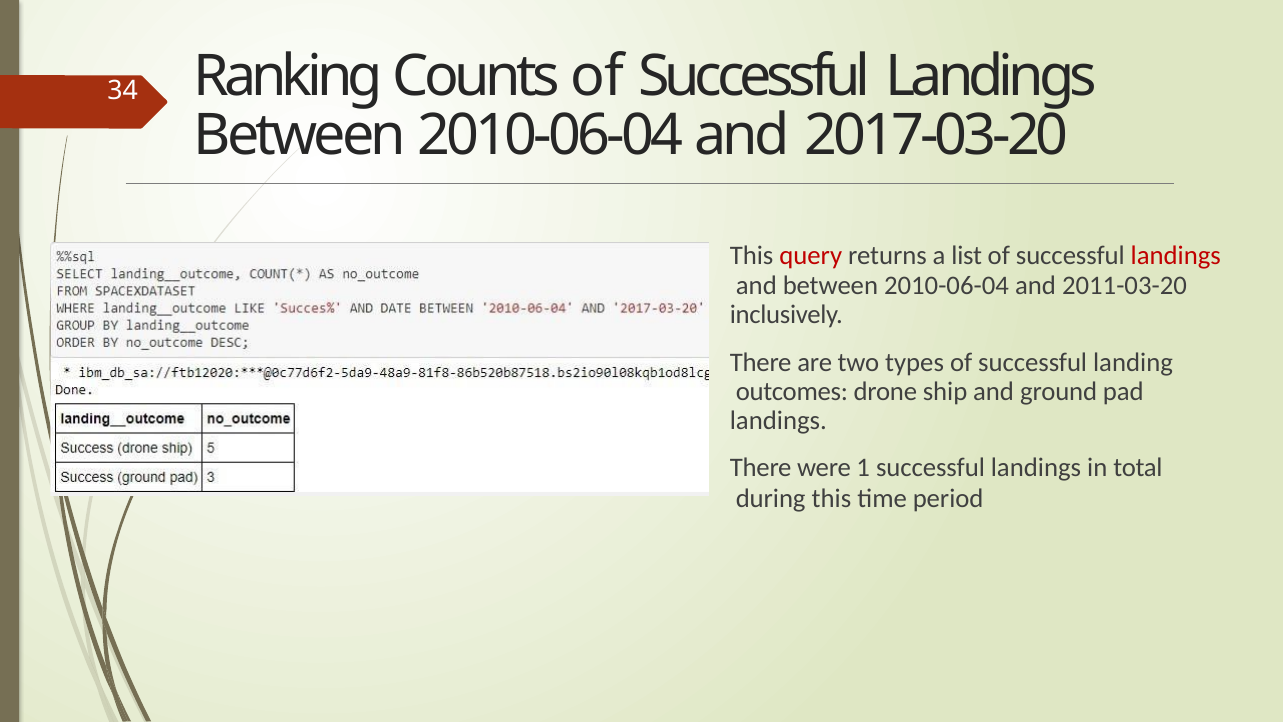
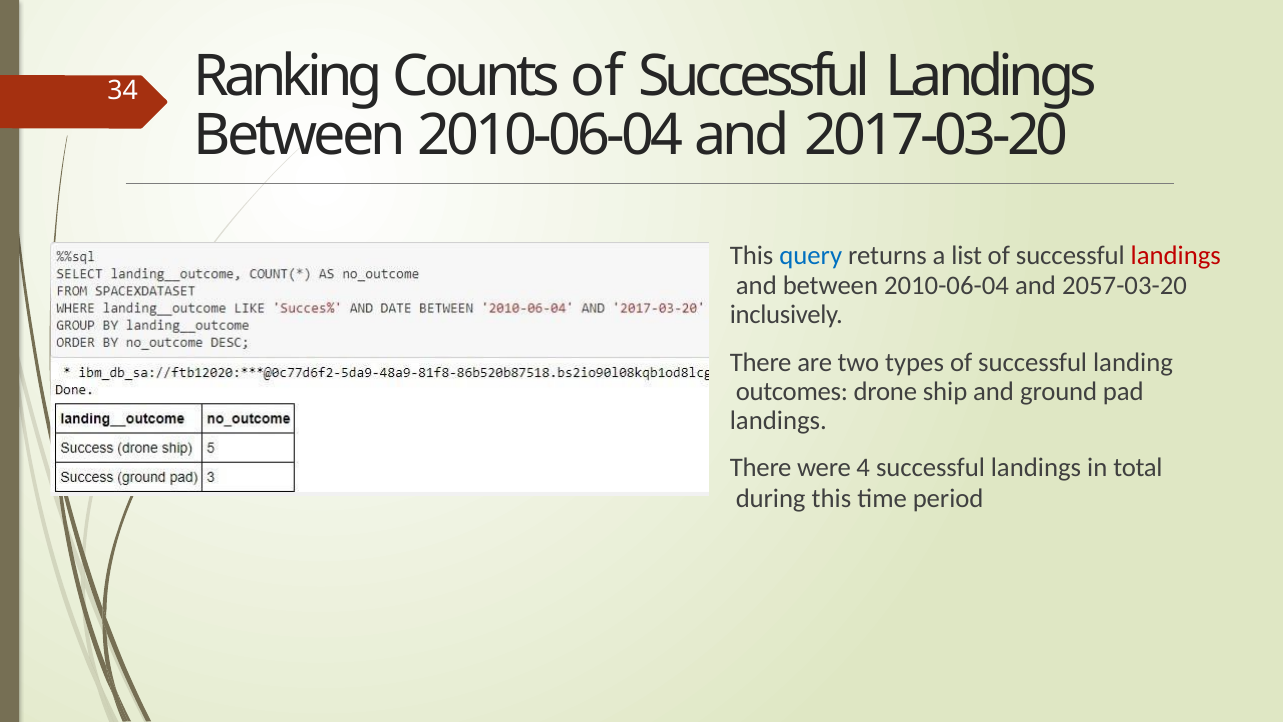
query colour: red -> blue
2011-03-20: 2011-03-20 -> 2057-03-20
1: 1 -> 4
